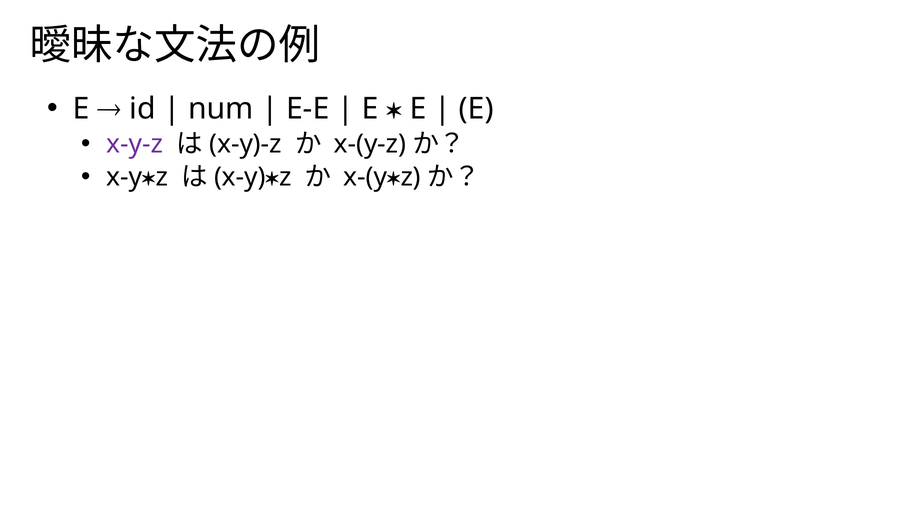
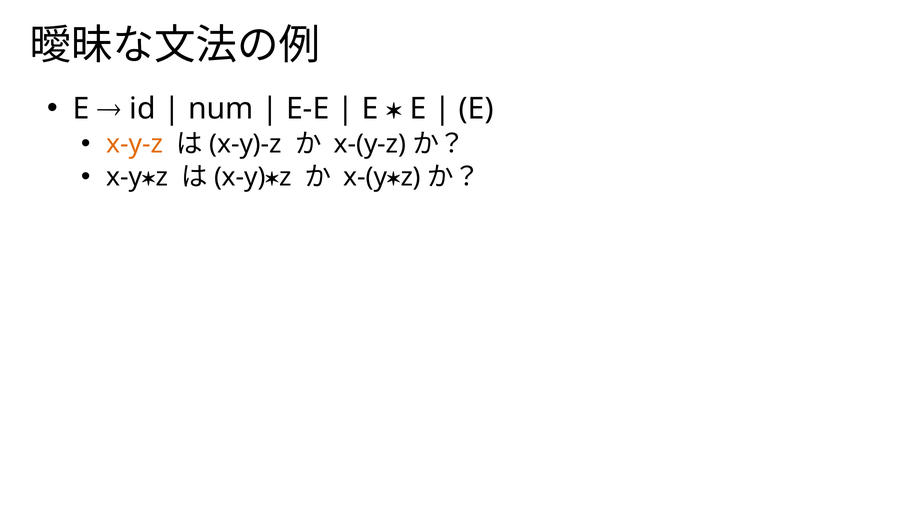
x-y-z colour: purple -> orange
